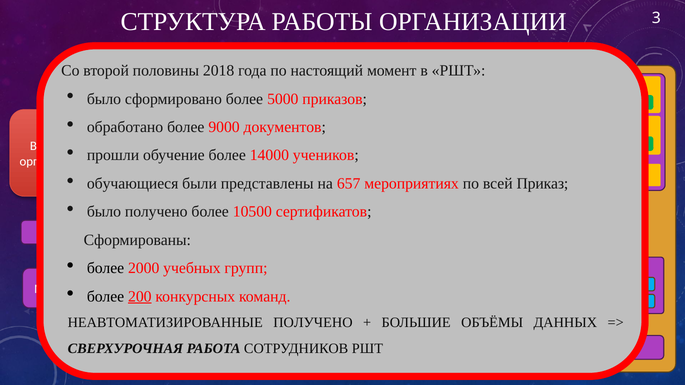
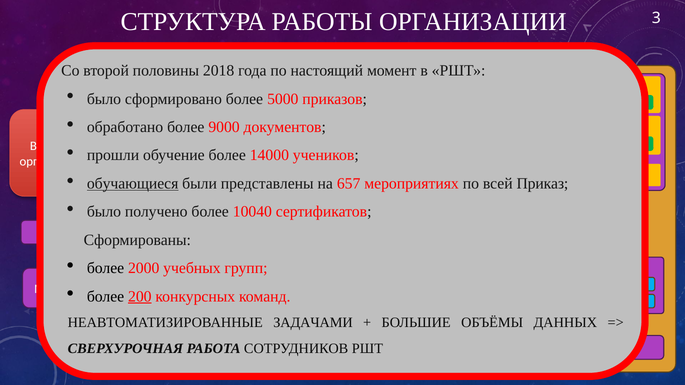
обучающиеся underline: none -> present
10500: 10500 -> 10040
НЕАВТОМАТИЗИРОВАННЫЕ ПОЛУЧЕНО: ПОЛУЧЕНО -> ЗАДАЧАМИ
